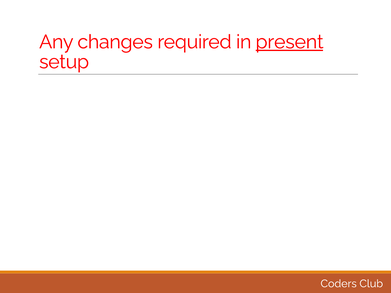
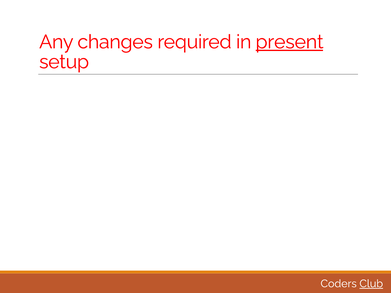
Club underline: none -> present
